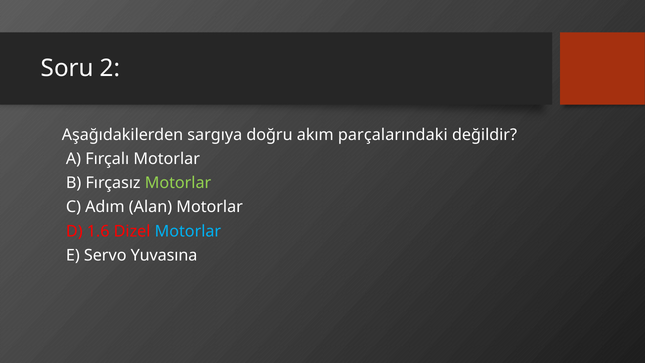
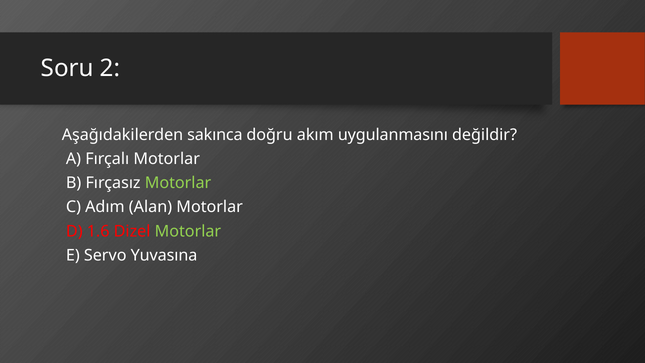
sargıya: sargıya -> sakınca
parçalarındaki: parçalarındaki -> uygulanmasını
Motorlar at (188, 231) colour: light blue -> light green
